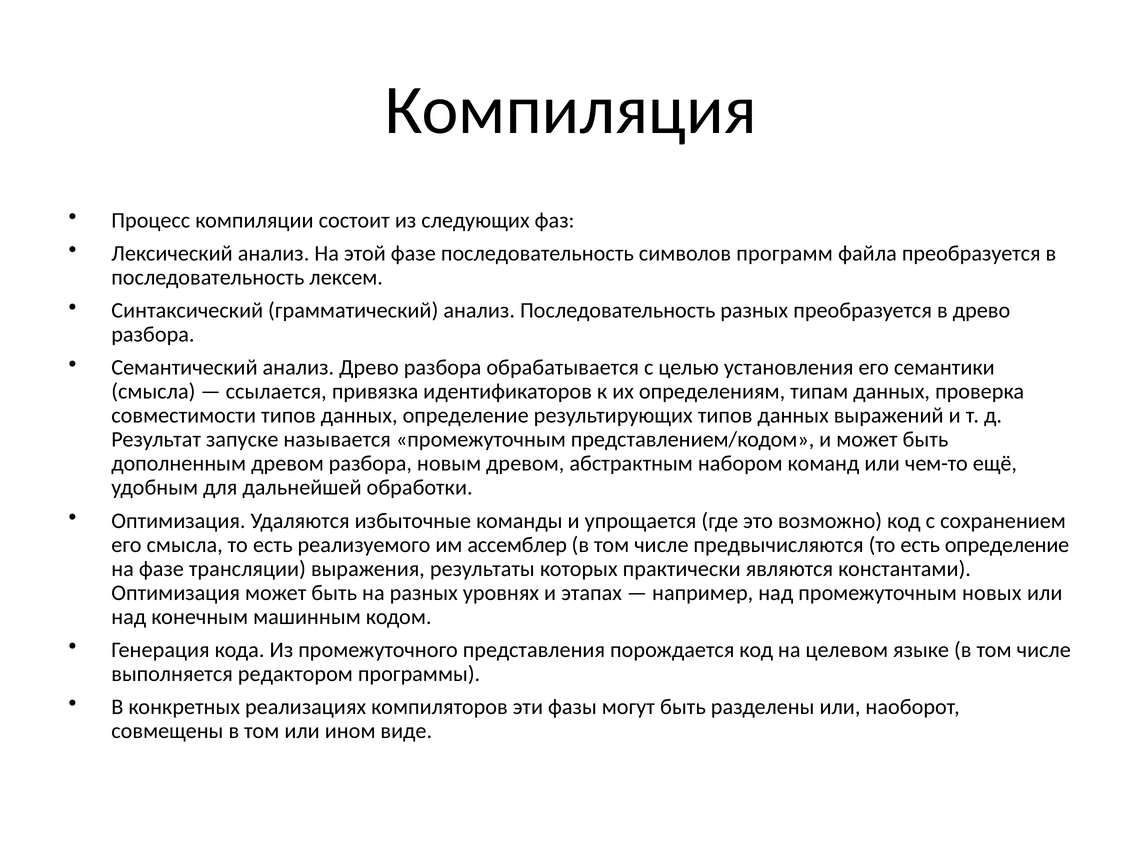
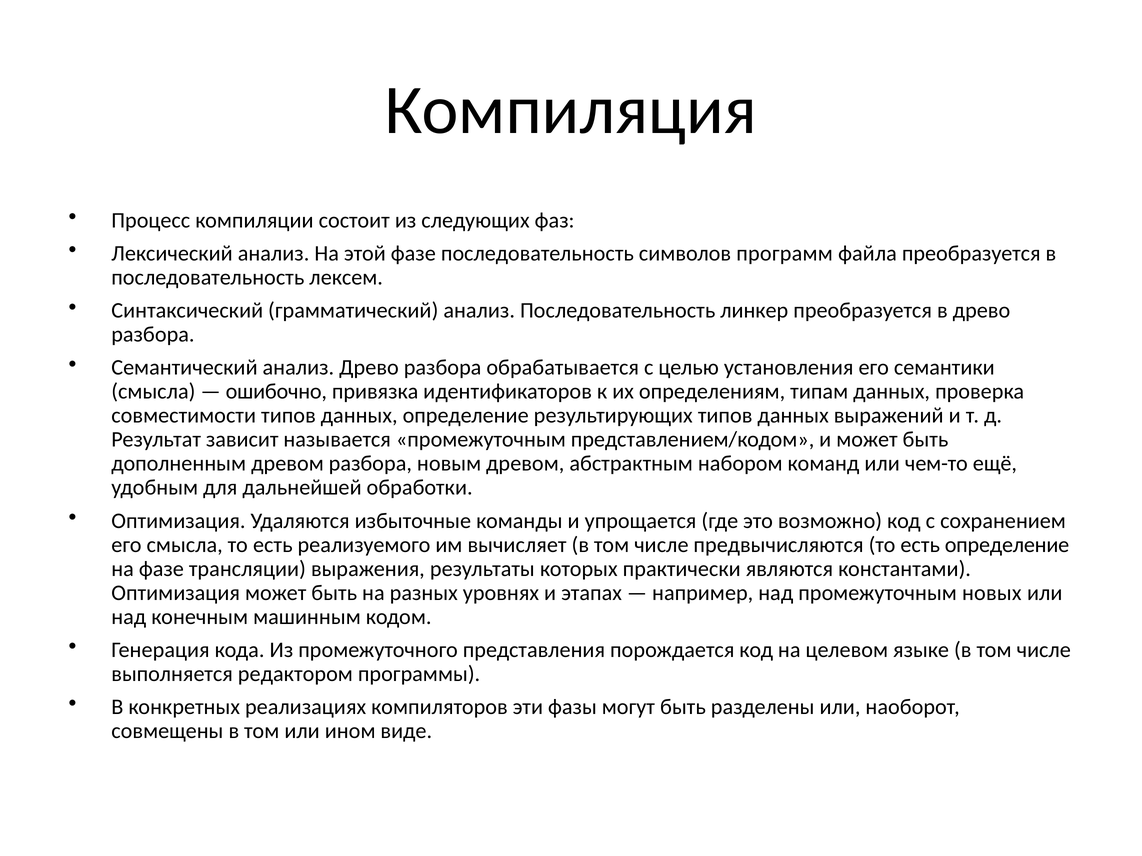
Последовательность разных: разных -> линкер
ссылается: ссылается -> ошибочно
запуске: запуске -> зависит
ассемблер: ассемблер -> вычисляет
